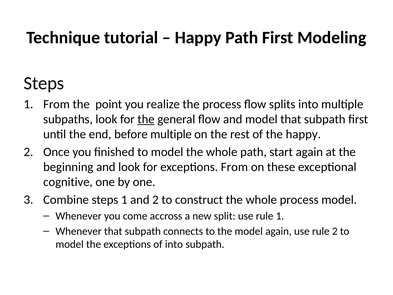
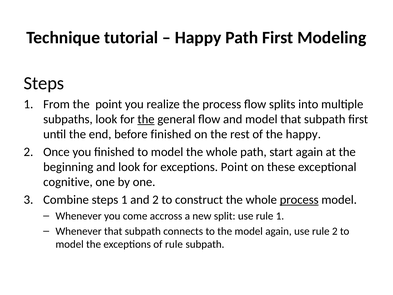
before multiple: multiple -> finished
exceptions From: From -> Point
process at (299, 200) underline: none -> present
of into: into -> rule
